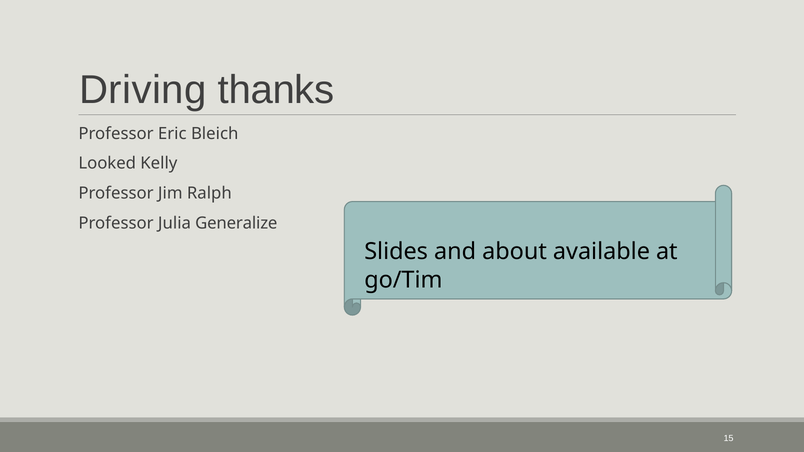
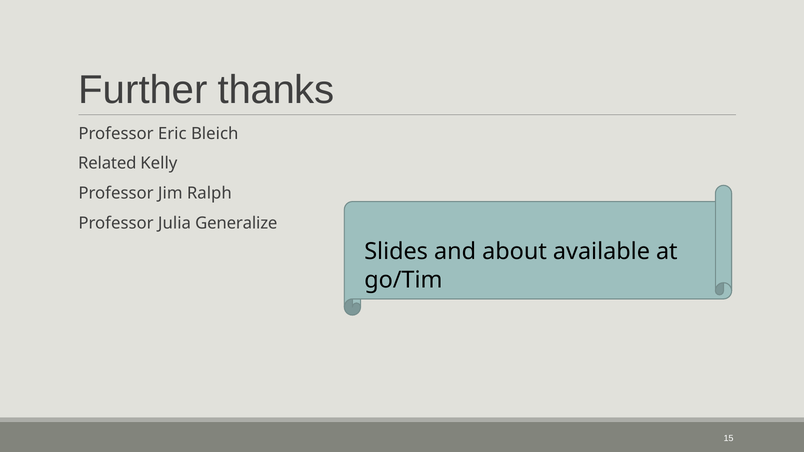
Driving: Driving -> Further
Looked: Looked -> Related
